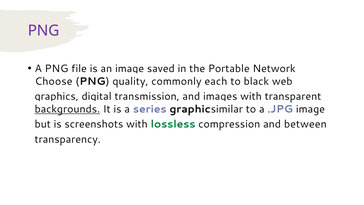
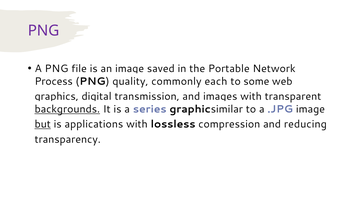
Choose: Choose -> Process
black: black -> some
but underline: none -> present
screenshots: screenshots -> applications
lossless colour: green -> black
between: between -> reducing
